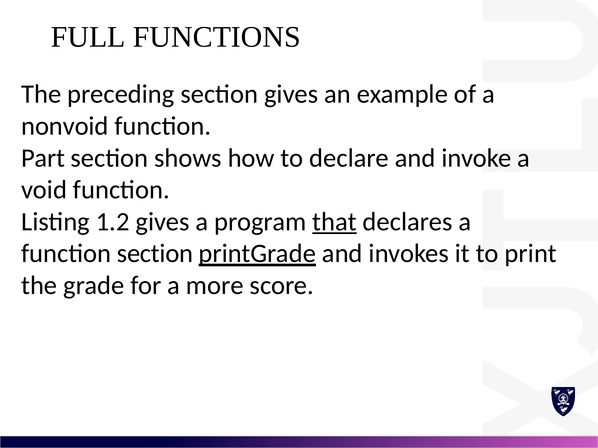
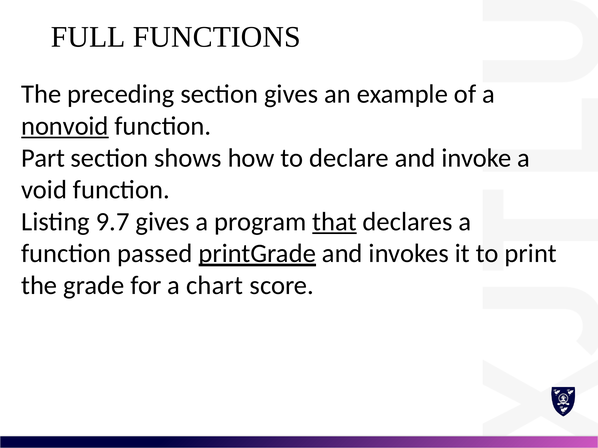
nonvoid underline: none -> present
1.2: 1.2 -> 9.7
function section: section -> passed
more: more -> chart
